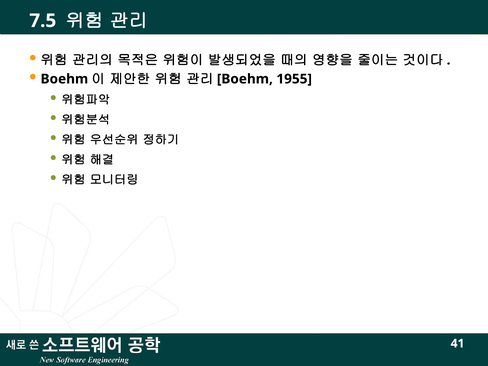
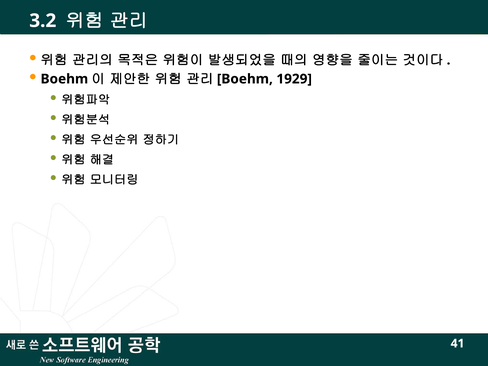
7.5: 7.5 -> 3.2
1955: 1955 -> 1929
